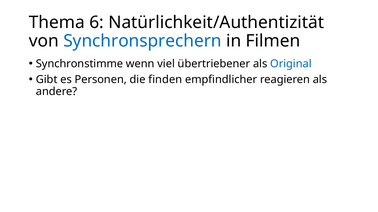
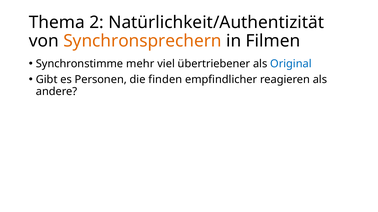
6: 6 -> 2
Synchronsprechern colour: blue -> orange
wenn: wenn -> mehr
